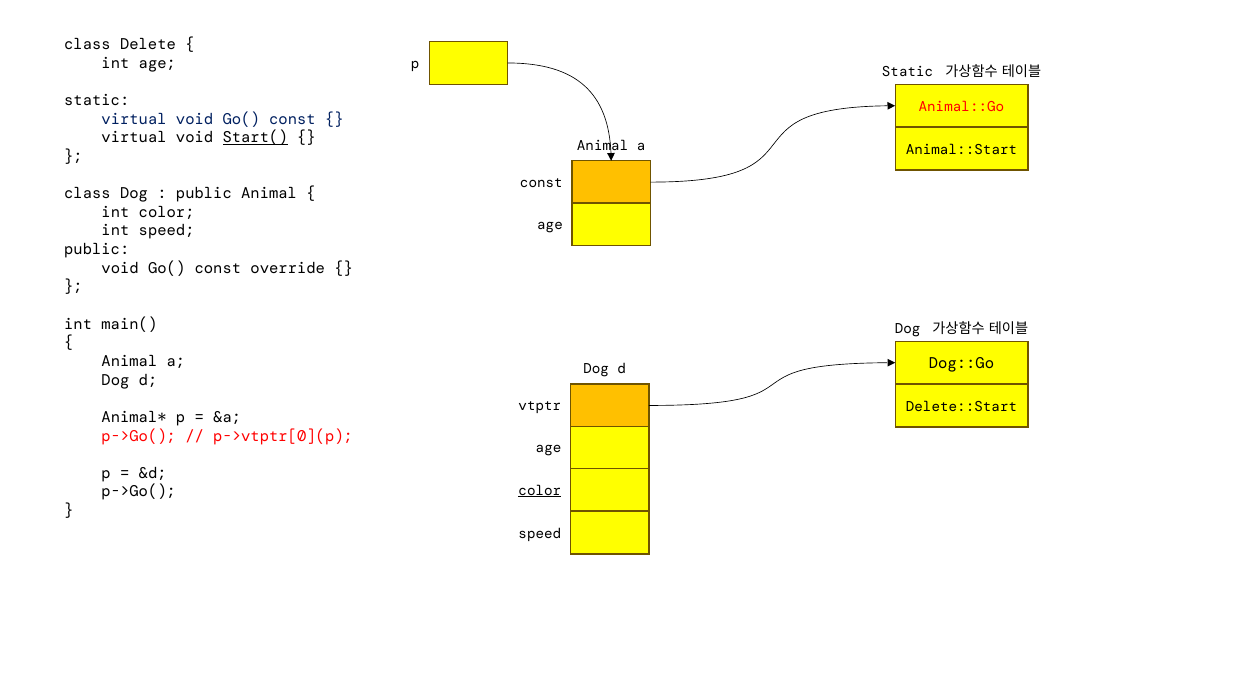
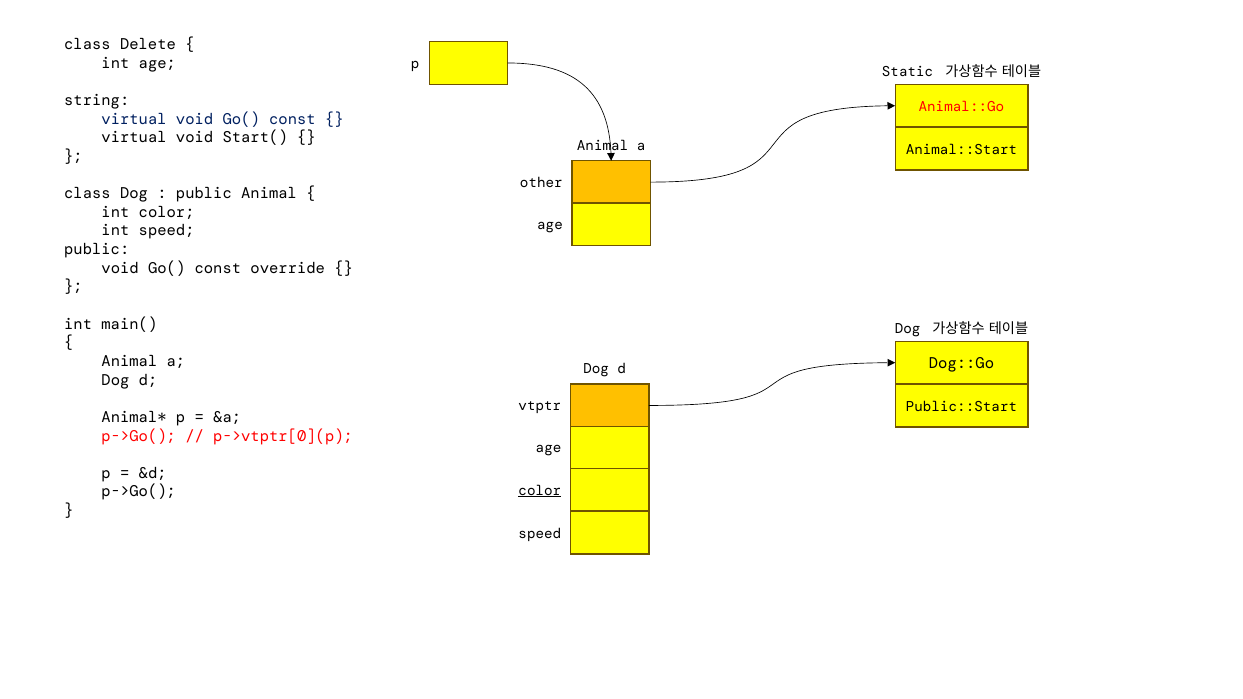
static at (97, 100): static -> string
Start( underline: present -> none
const at (541, 183): const -> other
Delete::Start: Delete::Start -> Public::Start
